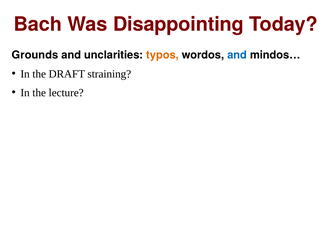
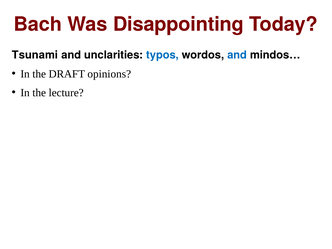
Grounds: Grounds -> Tsunami
typos colour: orange -> blue
straining: straining -> opinions
